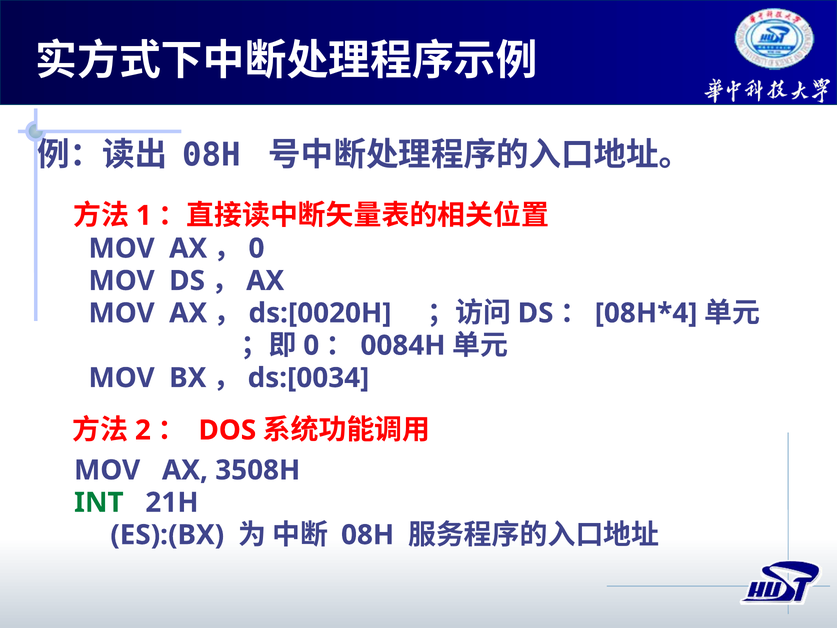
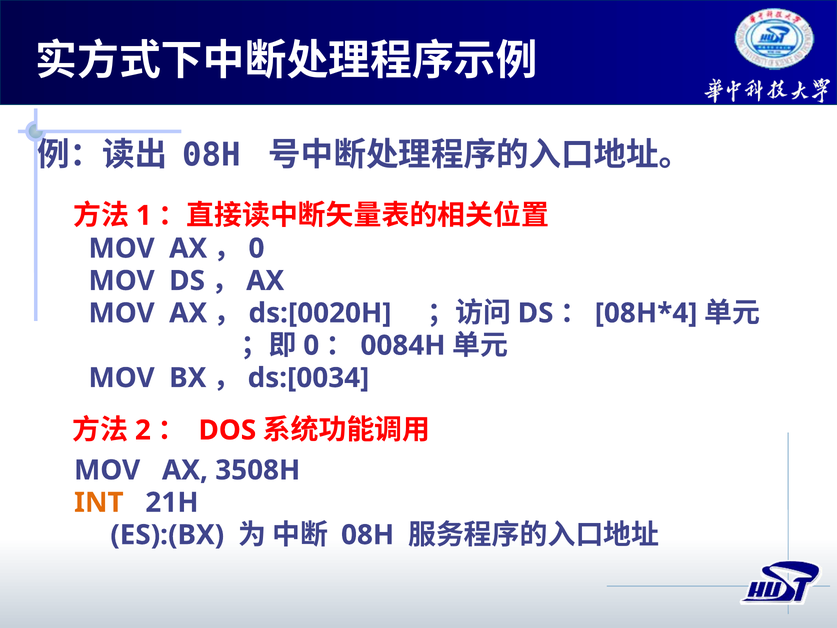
INT colour: green -> orange
